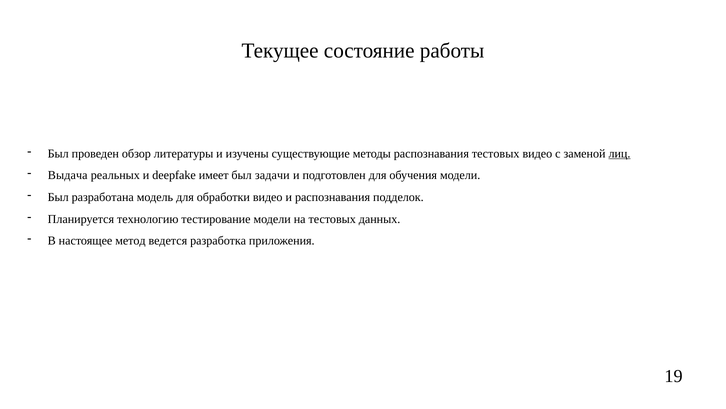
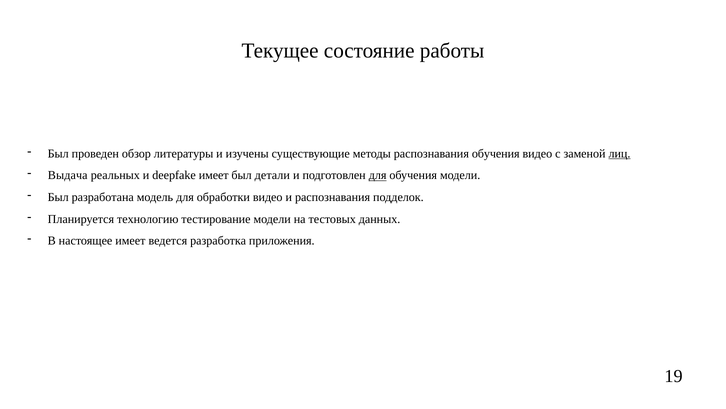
распознавания тестовых: тестовых -> обучения
задачи: задачи -> детали
для at (378, 175) underline: none -> present
настоящее метод: метод -> имеет
